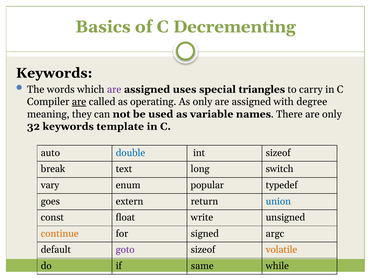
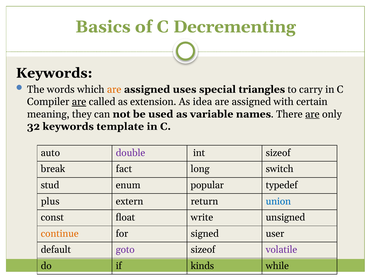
are at (114, 89) colour: purple -> orange
operating: operating -> extension
As only: only -> idea
degree: degree -> certain
are at (312, 114) underline: none -> present
double colour: blue -> purple
text: text -> fact
vary: vary -> stud
goes: goes -> plus
argc: argc -> user
volatile colour: orange -> purple
same: same -> kinds
